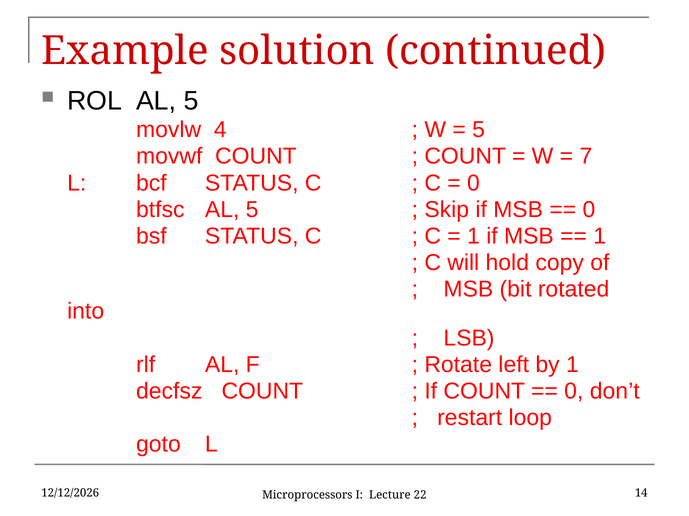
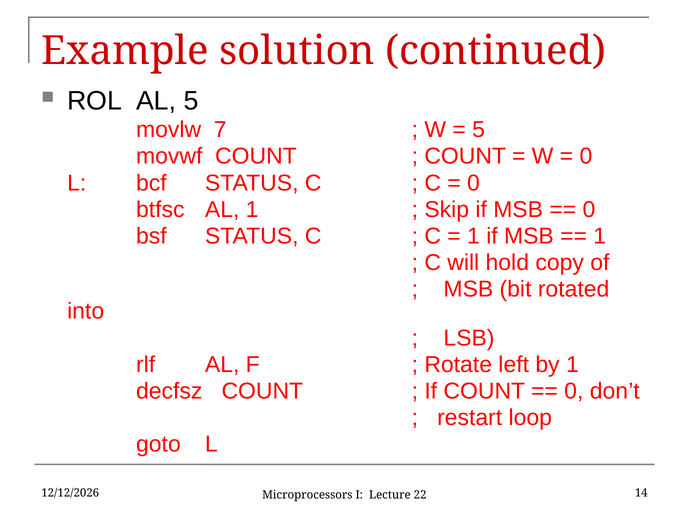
4: 4 -> 7
7 at (586, 157): 7 -> 0
btfsc AL 5: 5 -> 1
